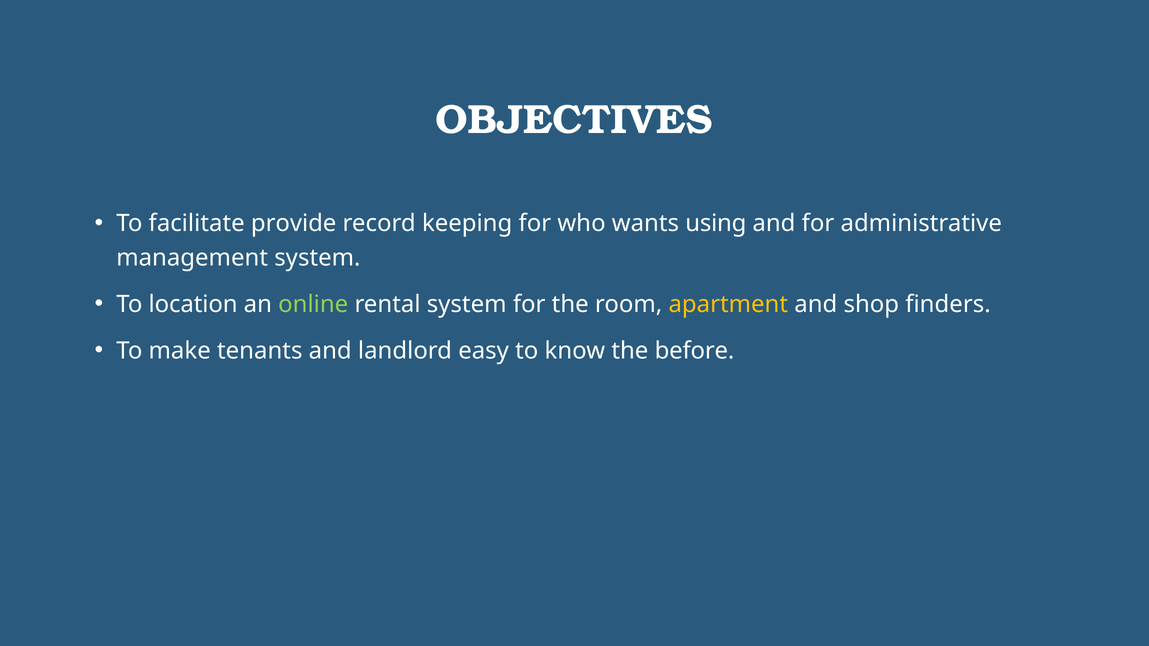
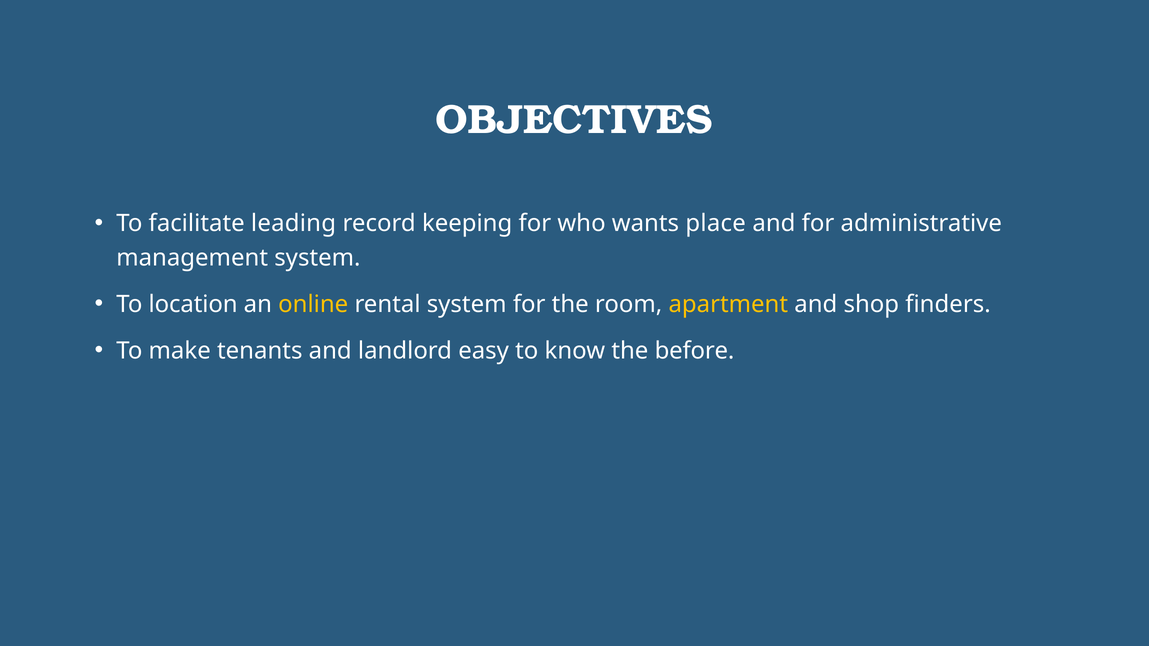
provide: provide -> leading
using: using -> place
online colour: light green -> yellow
